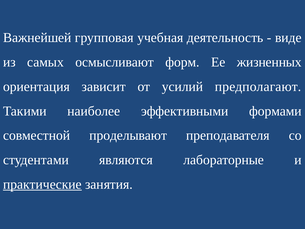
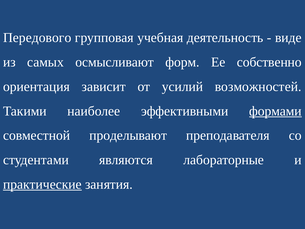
Важнейшей: Важнейшей -> Передового
жизненных: жизненных -> собственно
предполагают: предполагают -> возможностей
формами underline: none -> present
